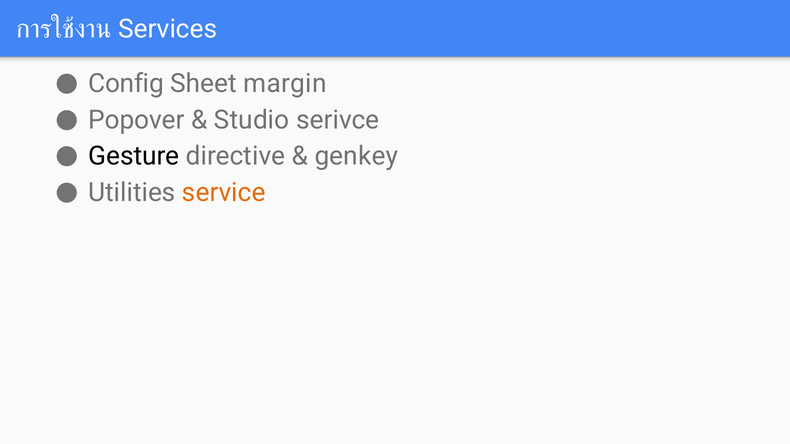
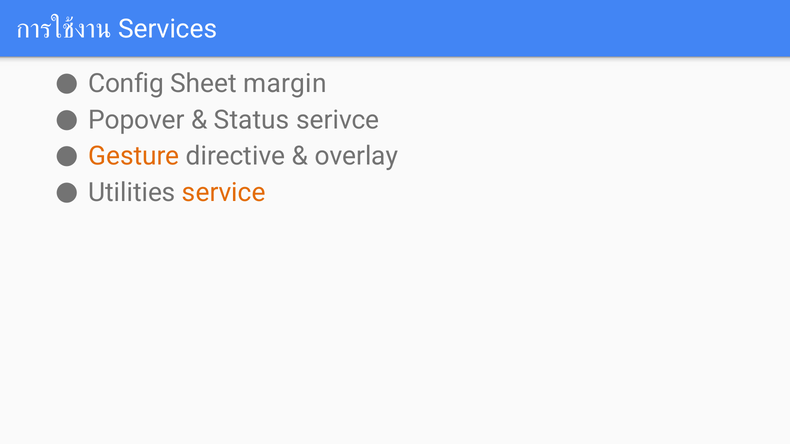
Studio: Studio -> Status
Gesture colour: black -> orange
genkey: genkey -> overlay
